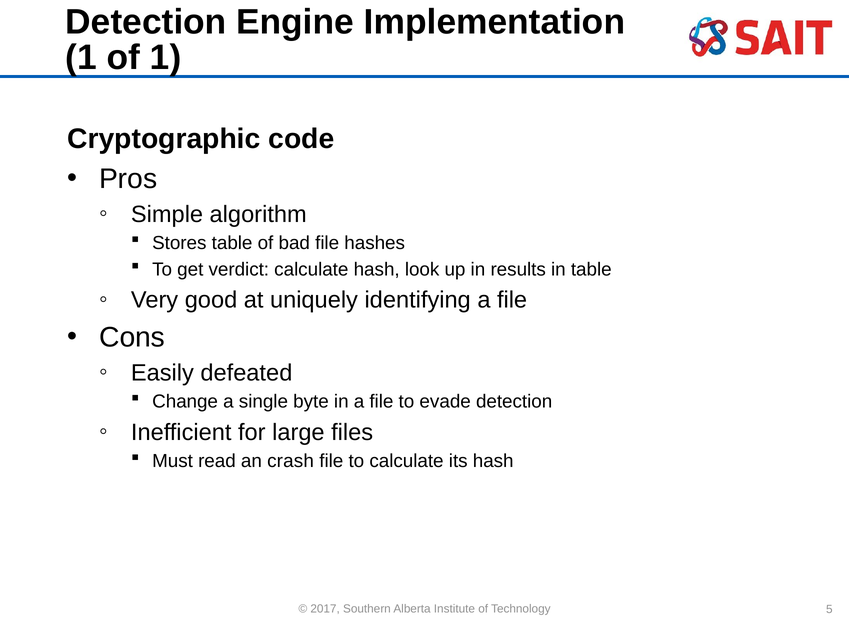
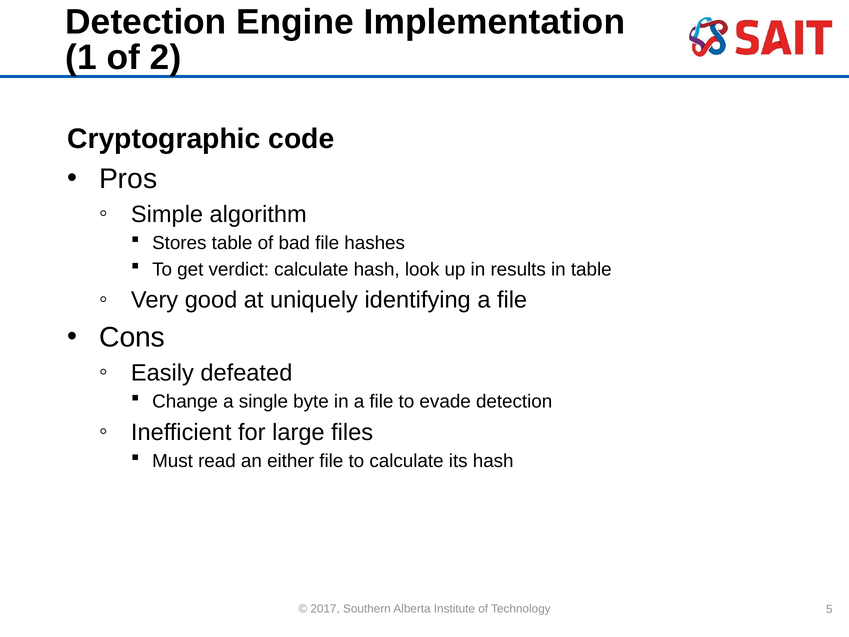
of 1: 1 -> 2
crash: crash -> either
